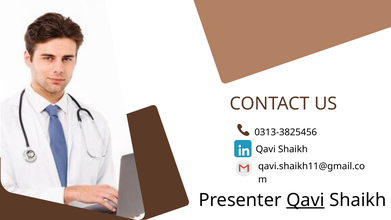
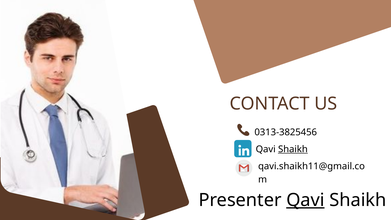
Shaikh at (293, 149) underline: none -> present
